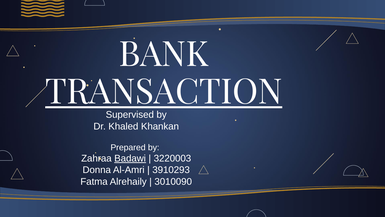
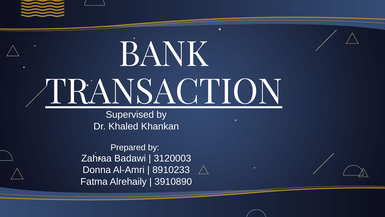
Badawi underline: present -> none
3220003: 3220003 -> 3120003
3910293: 3910293 -> 8910233
3010090: 3010090 -> 3910890
